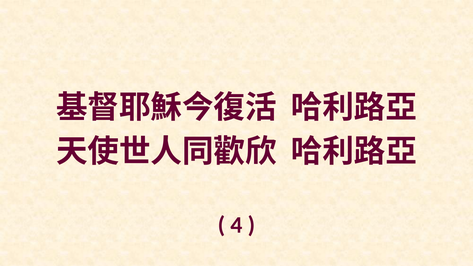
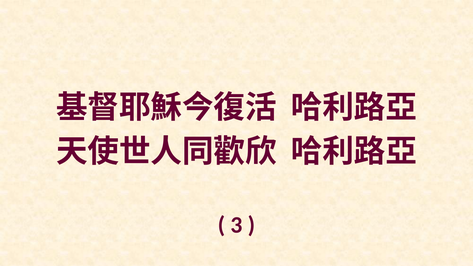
4: 4 -> 3
